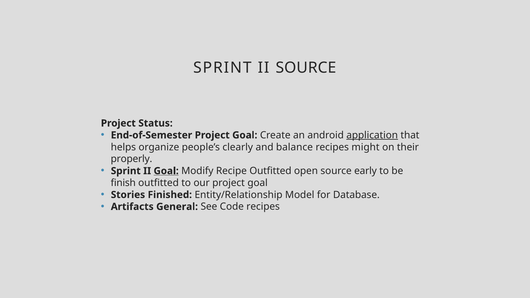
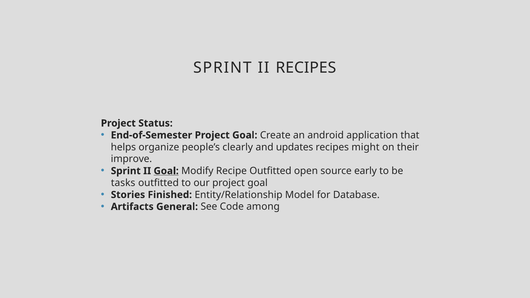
II SOURCE: SOURCE -> RECIPES
application underline: present -> none
balance: balance -> updates
properly: properly -> improve
finish: finish -> tasks
Code recipes: recipes -> among
